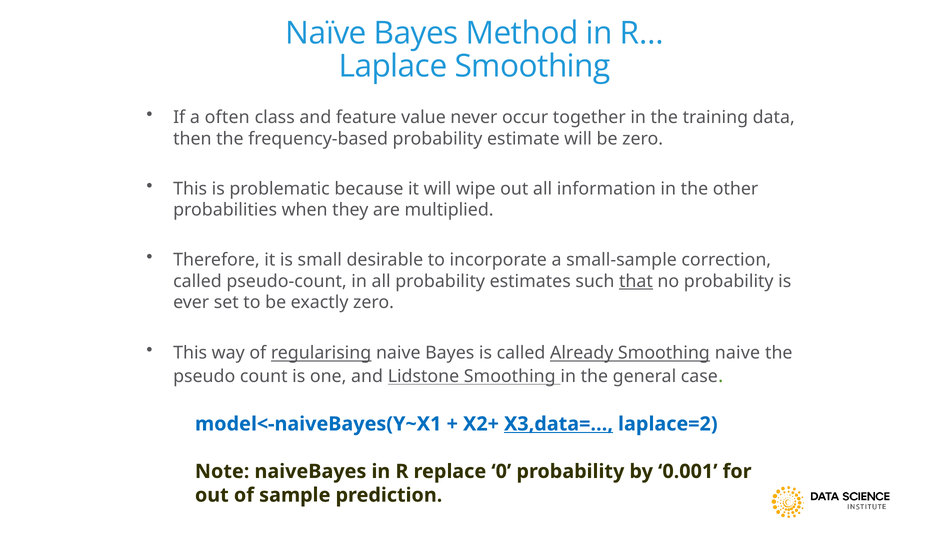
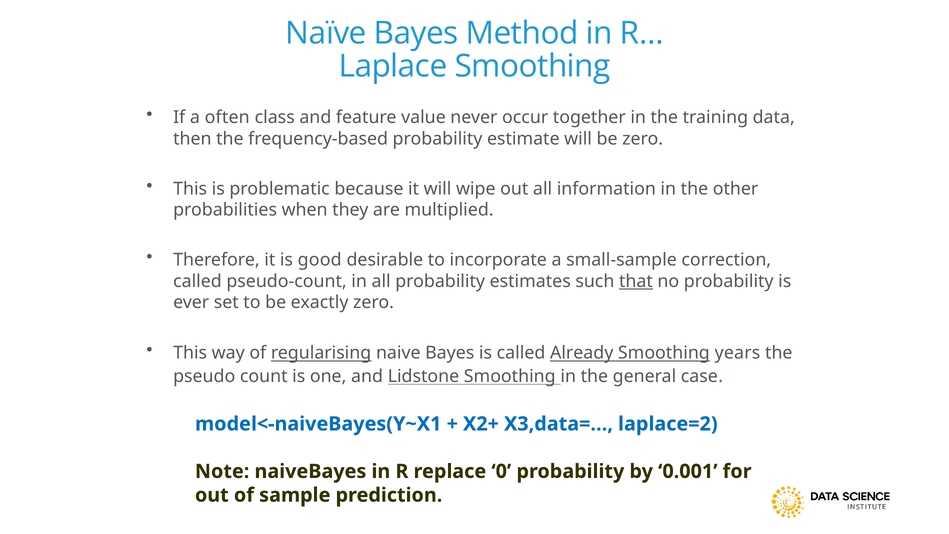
small: small -> good
Smoothing naive: naive -> years
X3,data=… underline: present -> none
